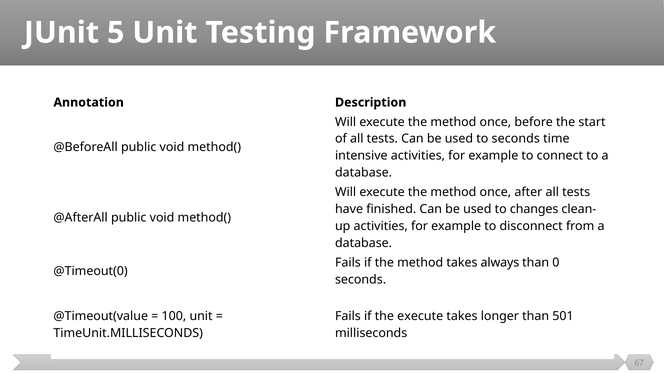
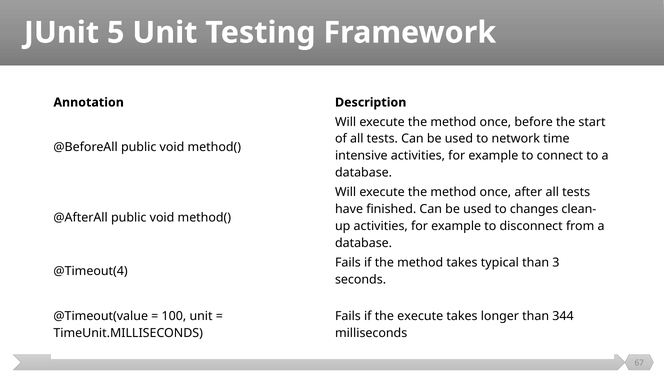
to seconds: seconds -> network
always: always -> typical
0: 0 -> 3
@Timeout(0: @Timeout(0 -> @Timeout(4
501: 501 -> 344
